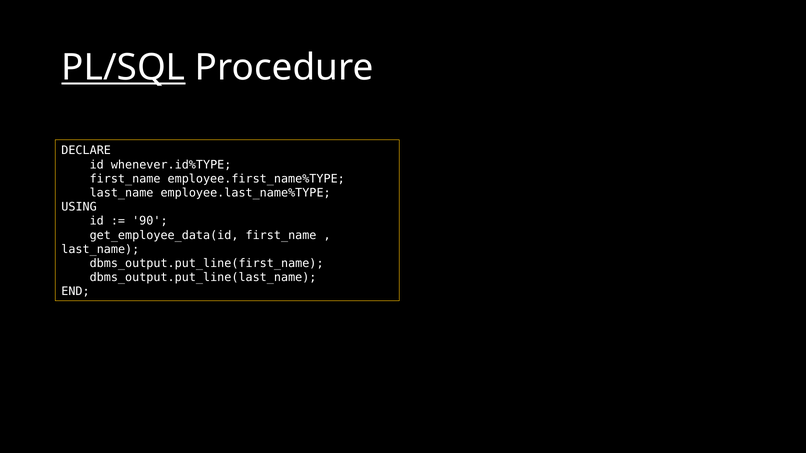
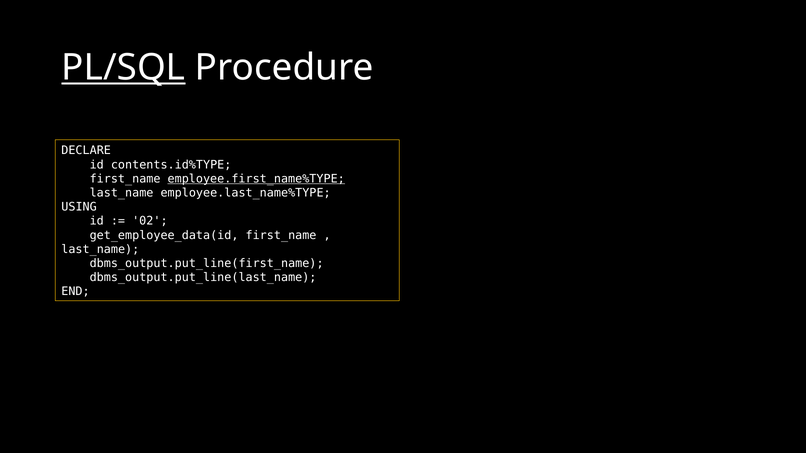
whenever.id%TYPE: whenever.id%TYPE -> contents.id%TYPE
employee.first_name%TYPE underline: none -> present
90: 90 -> 02
